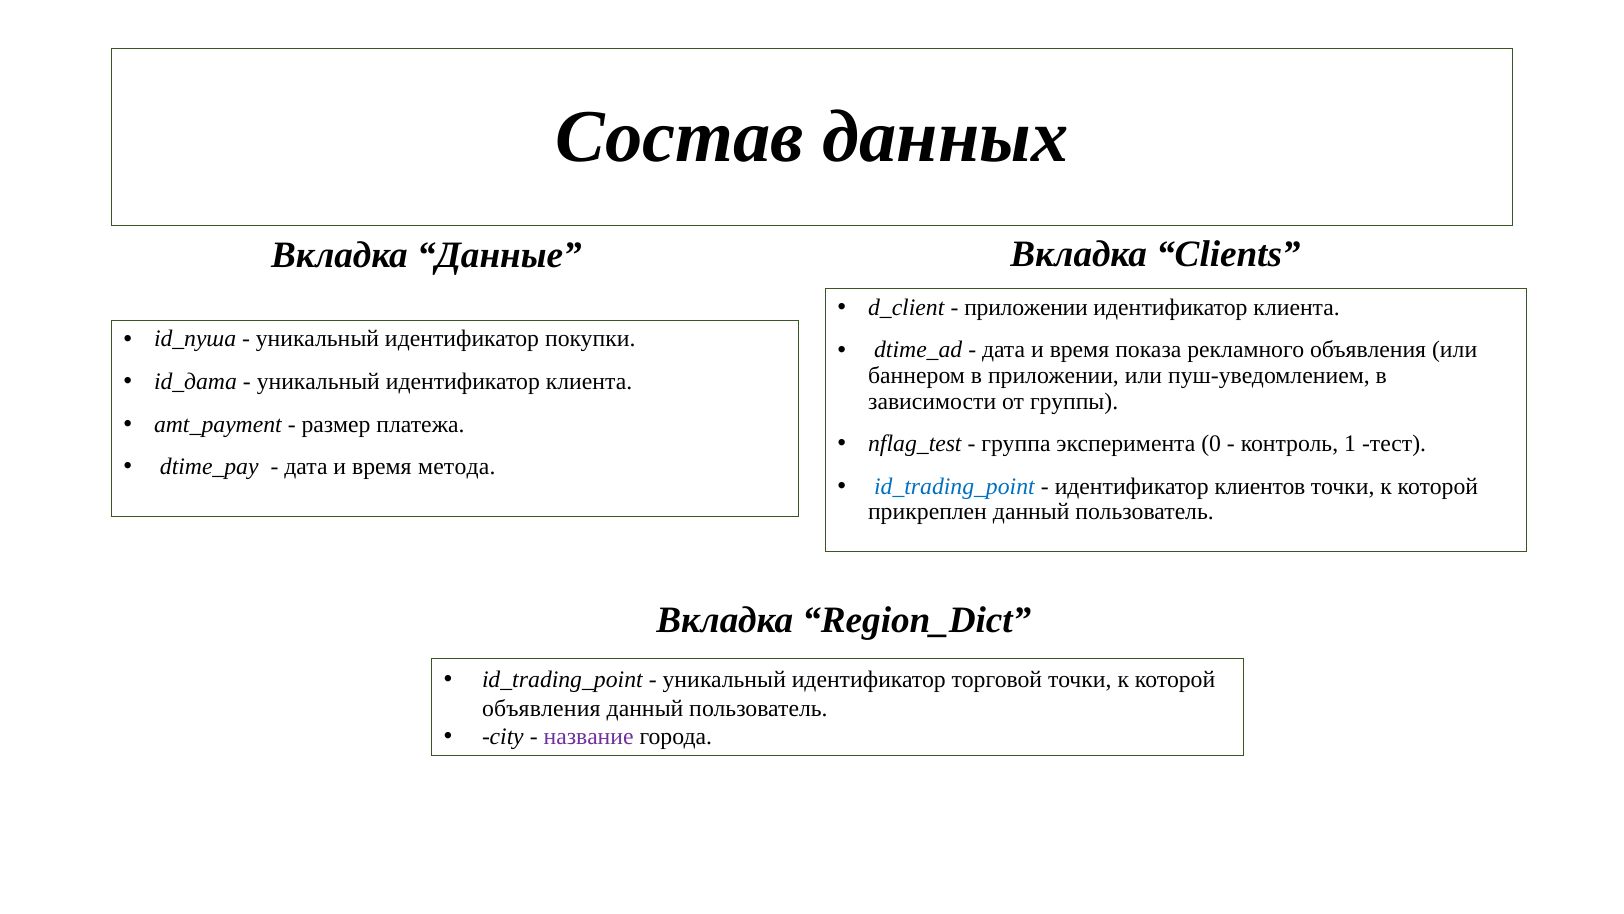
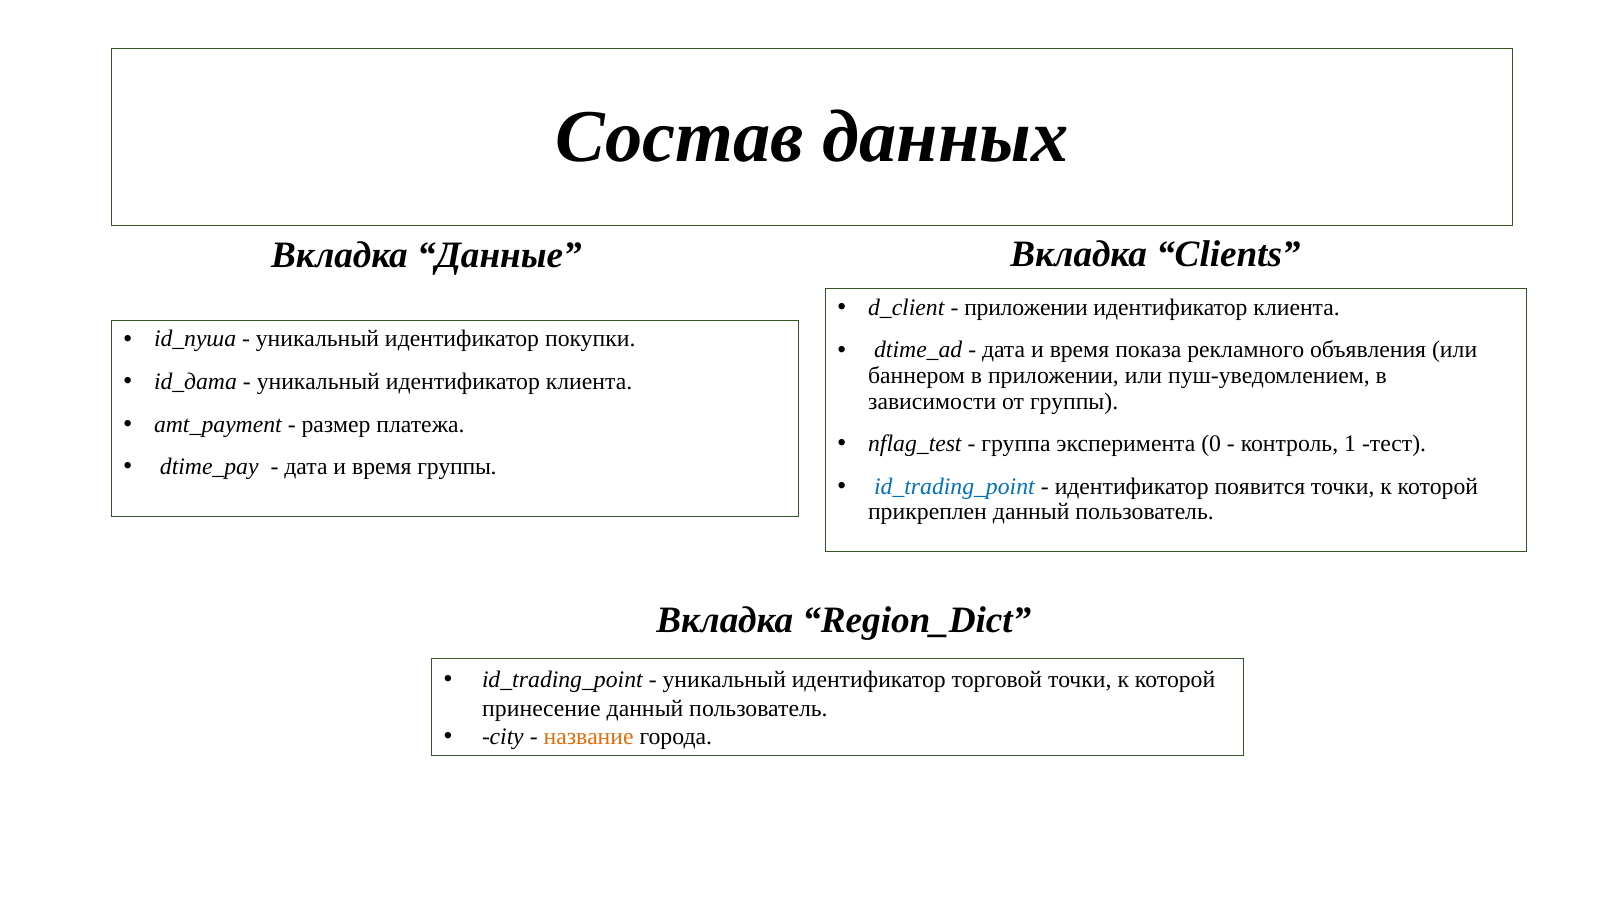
время метода: метода -> группы
клиентов: клиентов -> появится
объявления at (541, 708): объявления -> принесение
название colour: purple -> orange
